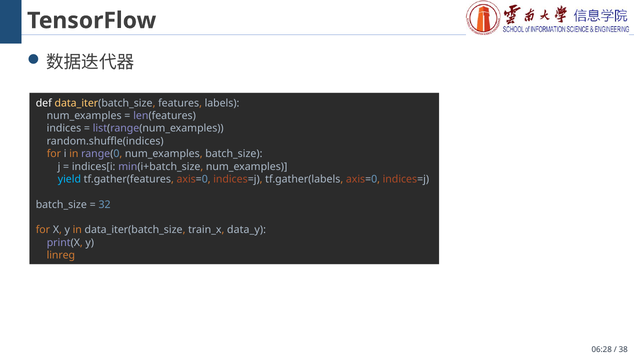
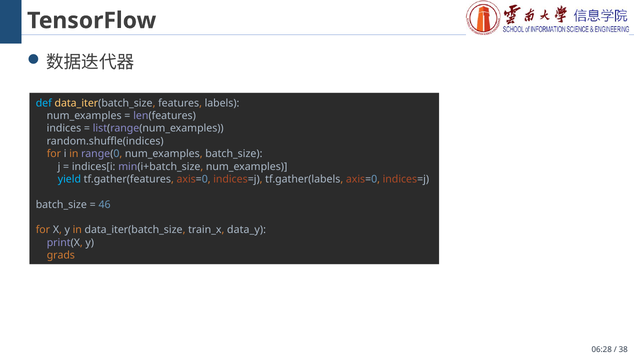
def colour: white -> light blue
32: 32 -> 46
linreg: linreg -> grads
